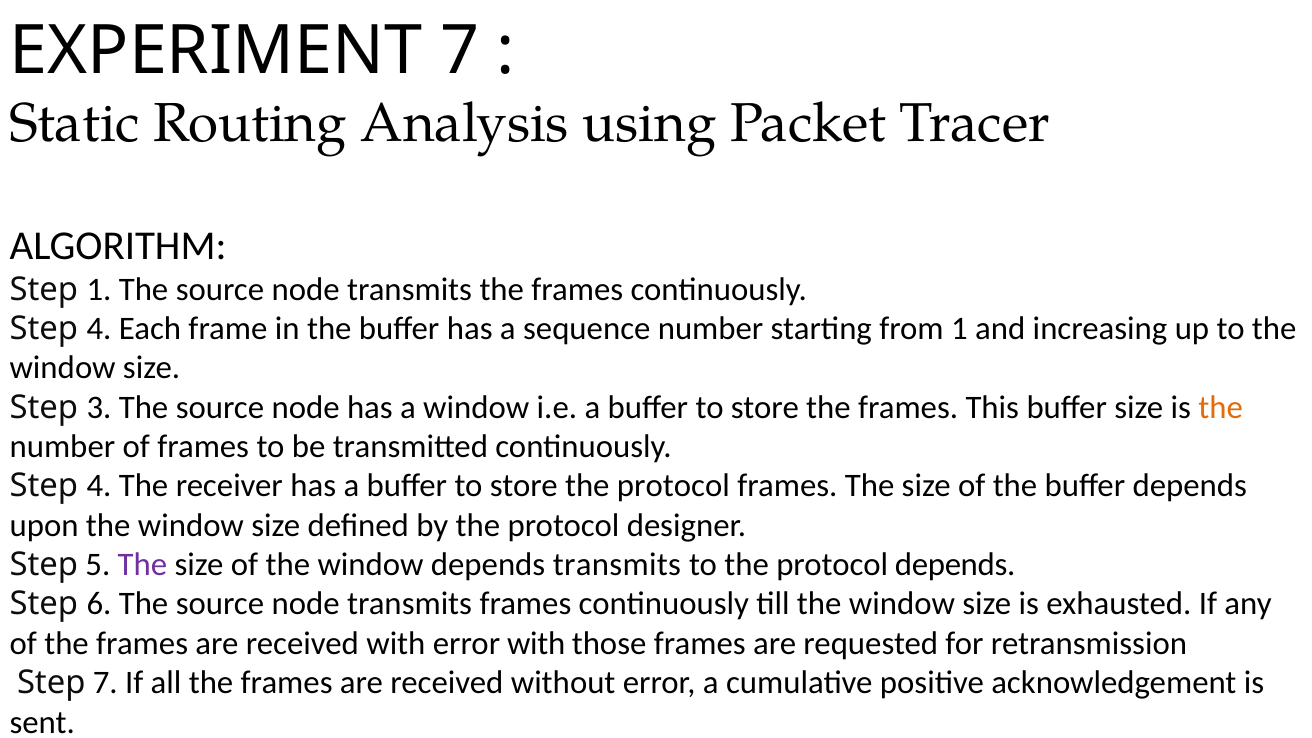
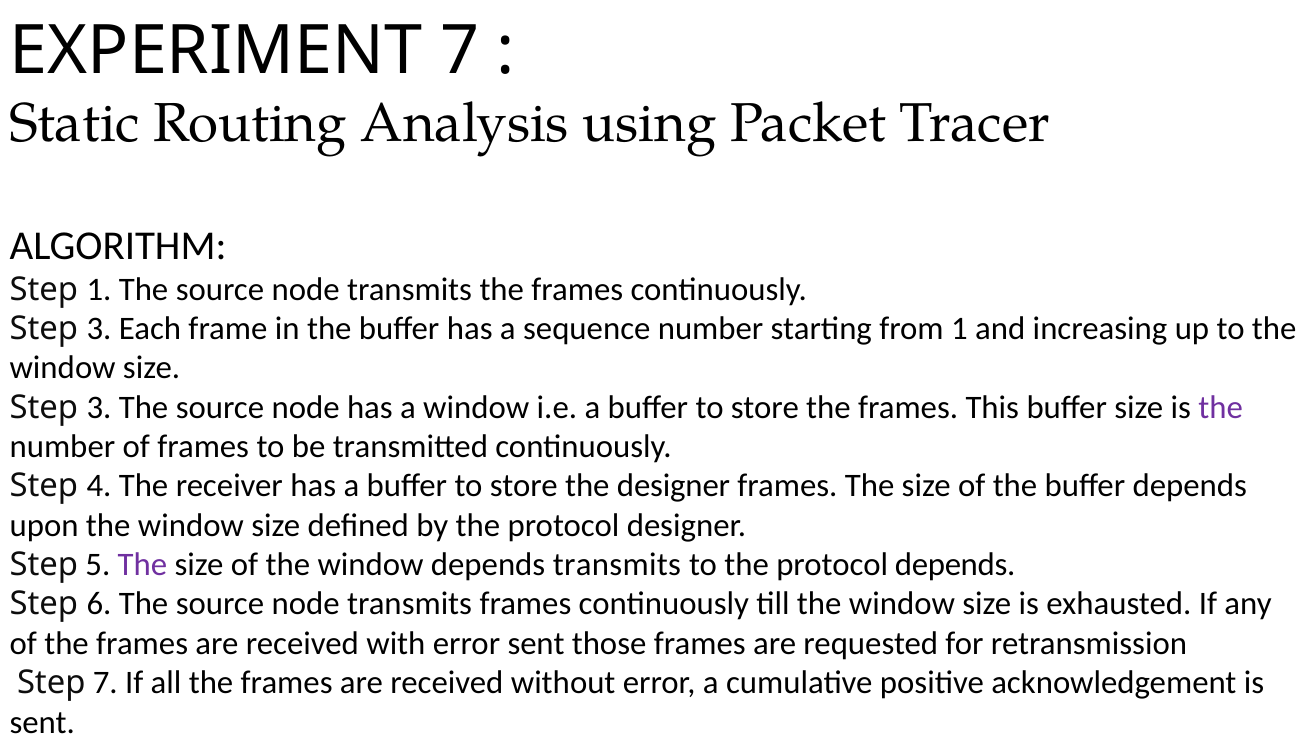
4 at (99, 329): 4 -> 3
the at (1221, 407) colour: orange -> purple
store the protocol: protocol -> designer
error with: with -> sent
